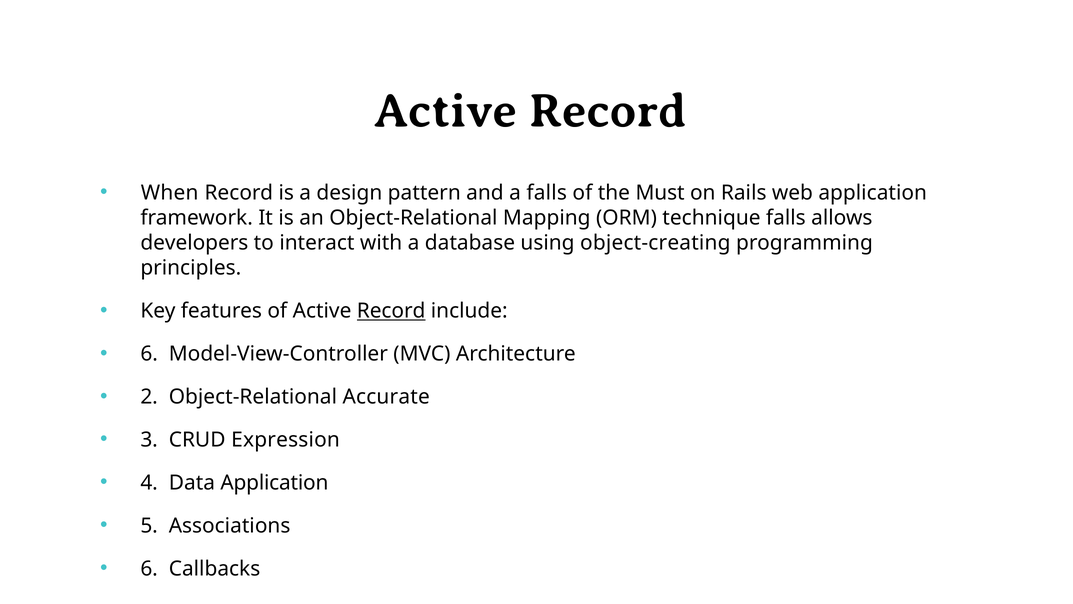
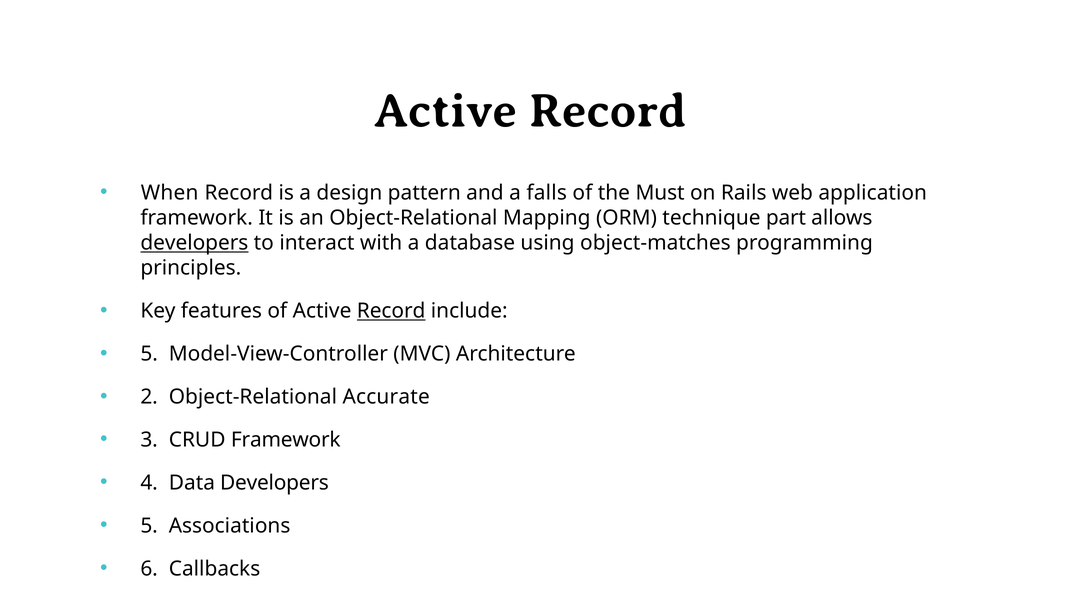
technique falls: falls -> part
developers at (194, 243) underline: none -> present
object-creating: object-creating -> object-matches
6 at (149, 354): 6 -> 5
CRUD Expression: Expression -> Framework
Data Application: Application -> Developers
